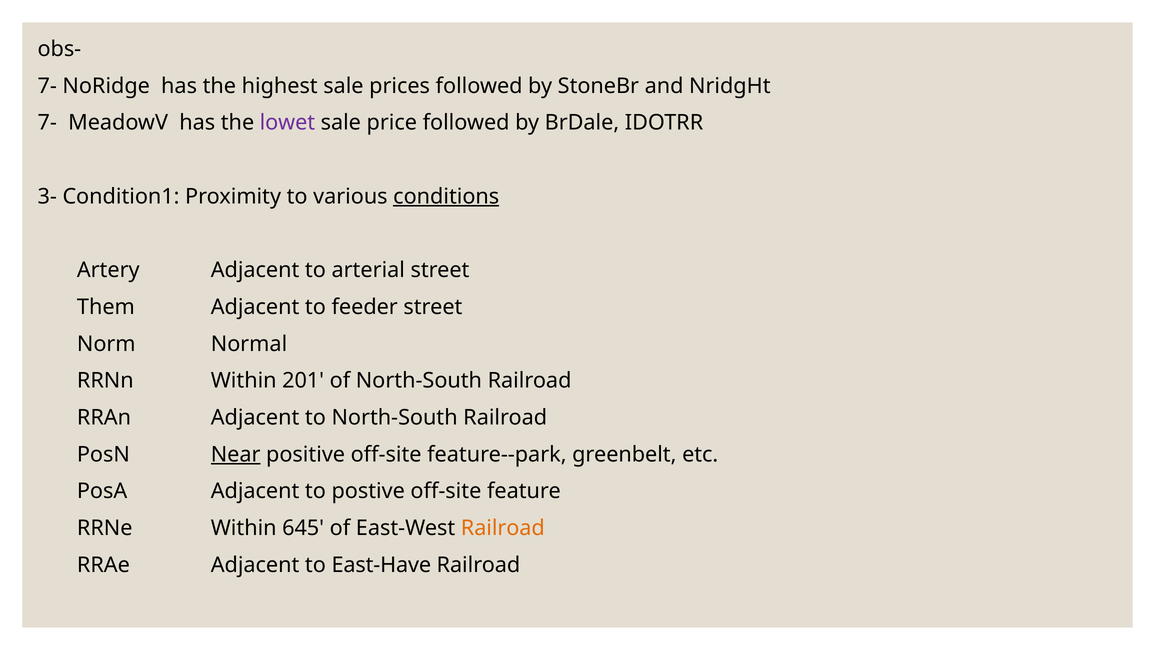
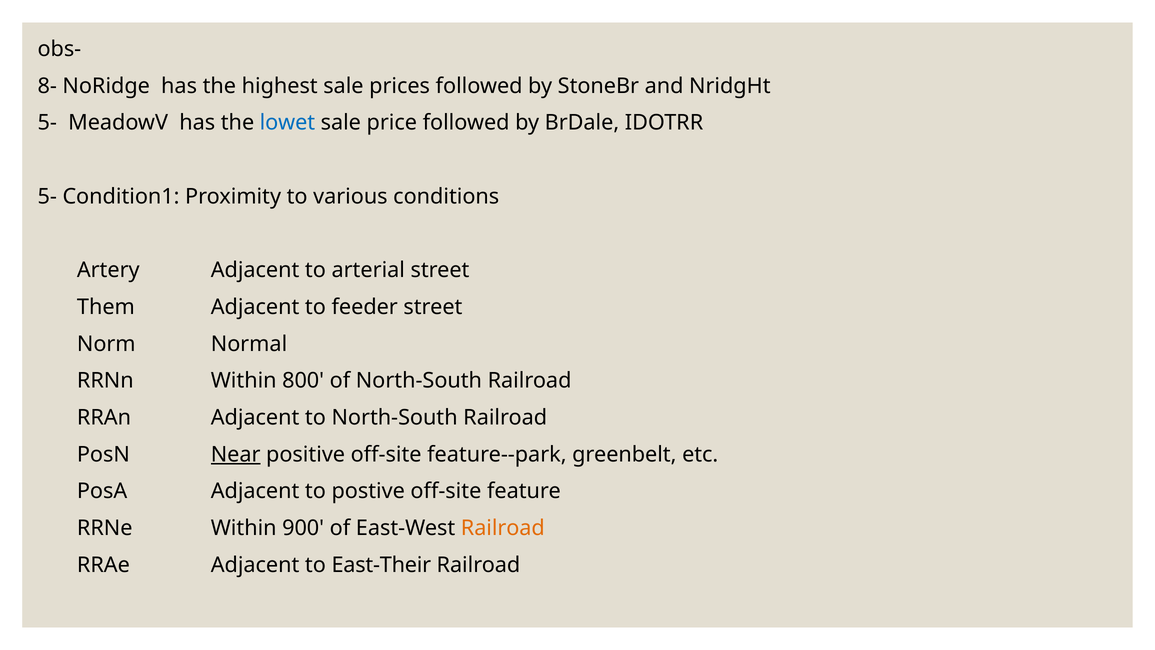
7- at (47, 86): 7- -> 8-
7- at (47, 123): 7- -> 5-
lowet colour: purple -> blue
3- at (47, 196): 3- -> 5-
conditions underline: present -> none
201: 201 -> 800
645: 645 -> 900
East-Have: East-Have -> East-Their
